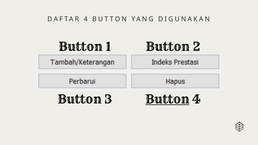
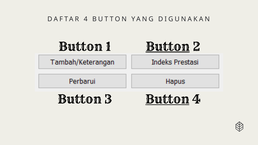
Button at (168, 47) underline: none -> present
